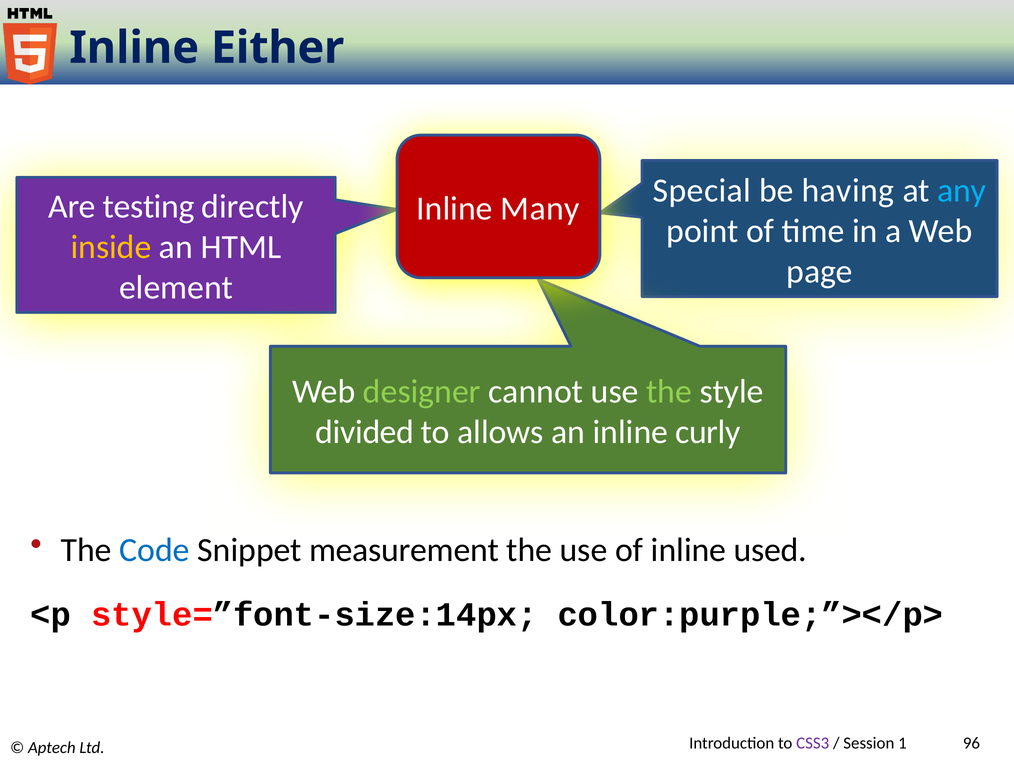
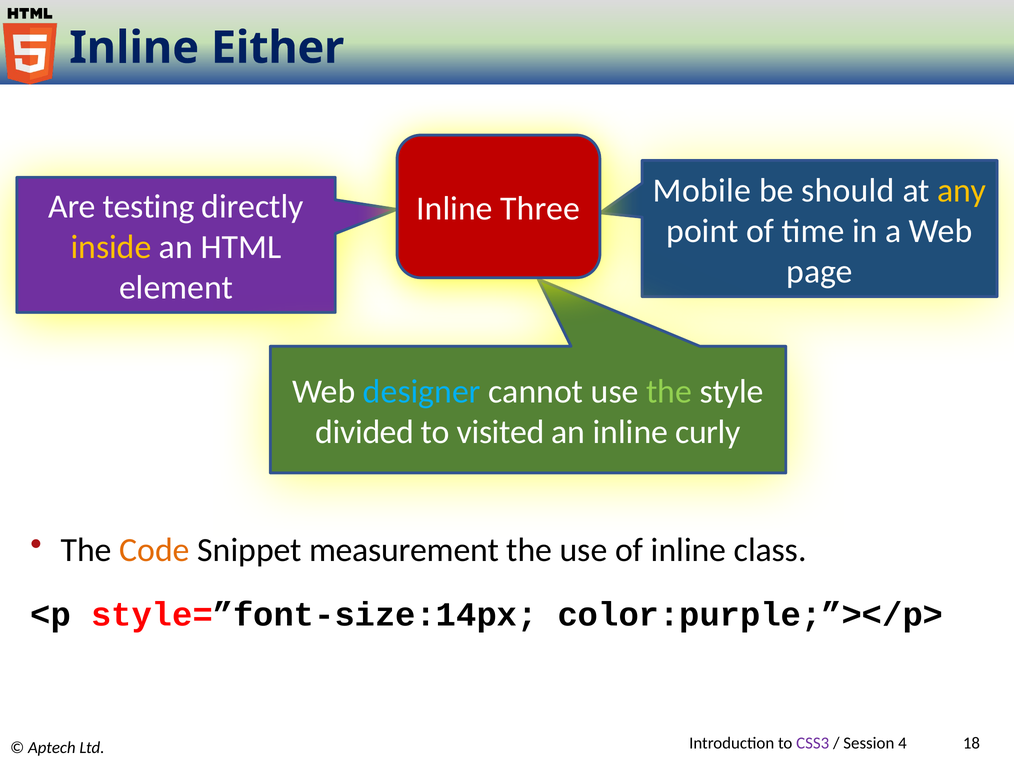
Special: Special -> Mobile
having: having -> should
any colour: light blue -> yellow
Many: Many -> Three
designer colour: light green -> light blue
allows: allows -> visited
Code colour: blue -> orange
used: used -> class
1: 1 -> 4
96: 96 -> 18
